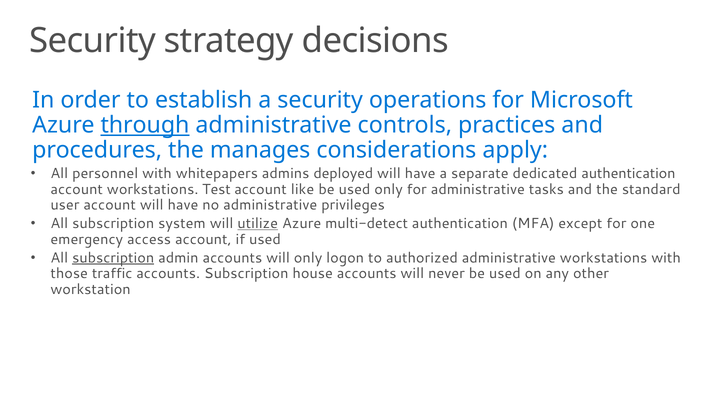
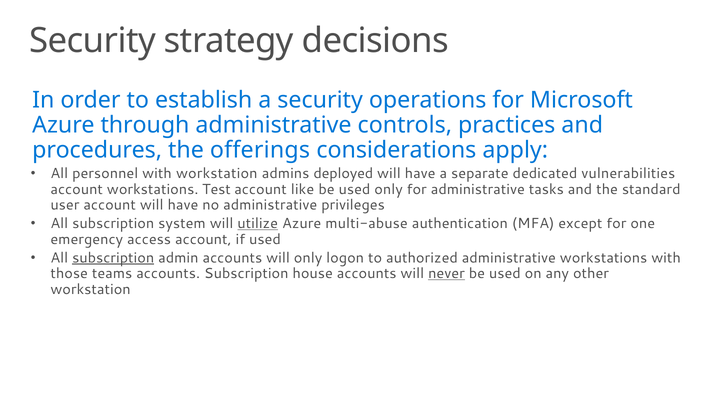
through underline: present -> none
manages: manages -> offerings
with whitepapers: whitepapers -> workstation
dedicated authentication: authentication -> vulnerabilities
multi-detect: multi-detect -> multi-abuse
traffic: traffic -> teams
never underline: none -> present
